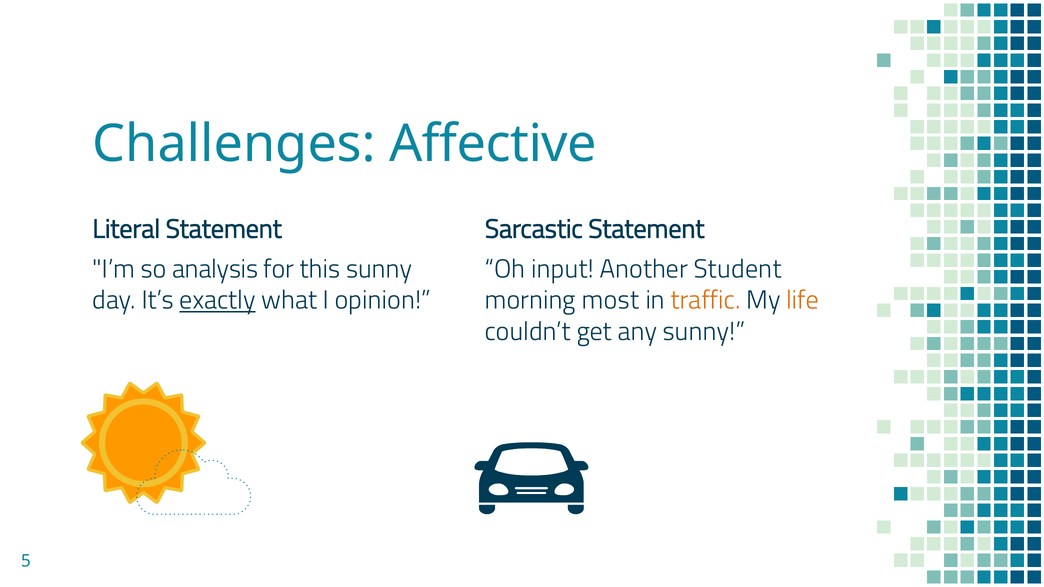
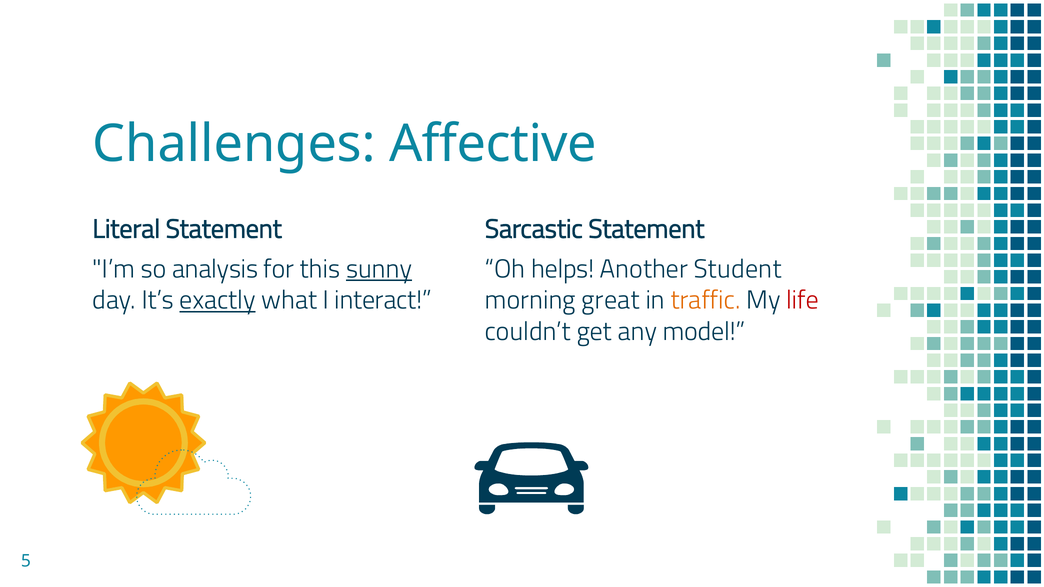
sunny at (379, 269) underline: none -> present
input: input -> helps
opinion: opinion -> interact
most: most -> great
life colour: orange -> red
any sunny: sunny -> model
